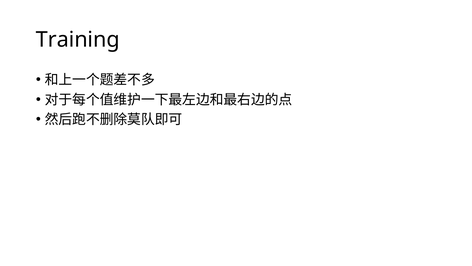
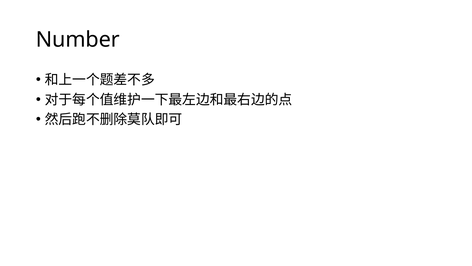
Training: Training -> Number
